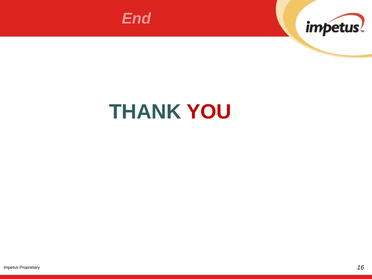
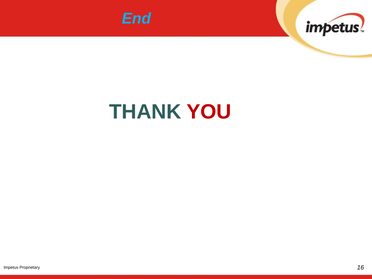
End colour: pink -> light blue
